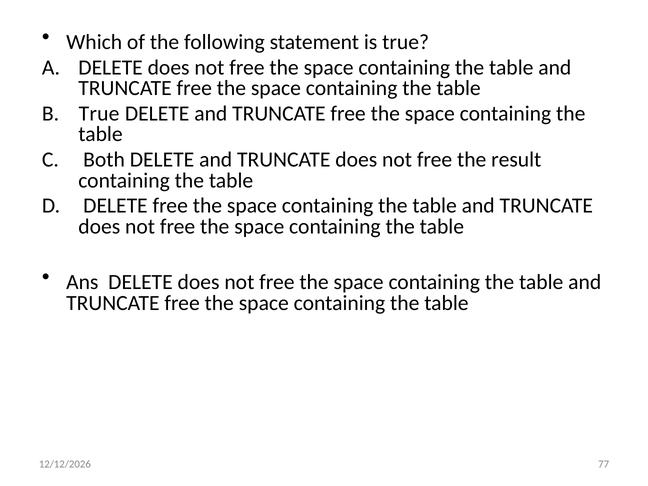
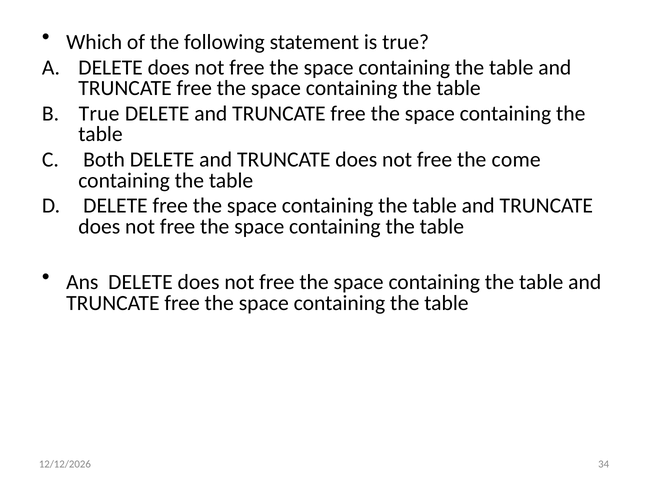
result: result -> come
77: 77 -> 34
